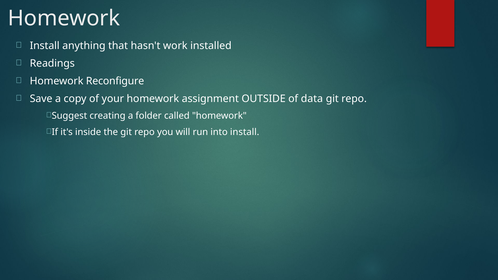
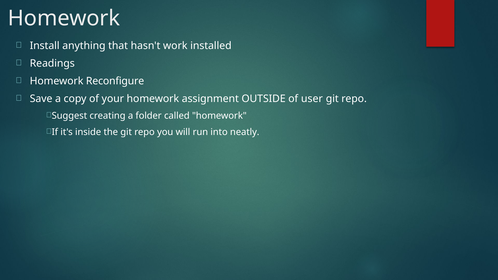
data: data -> user
into install: install -> neatly
